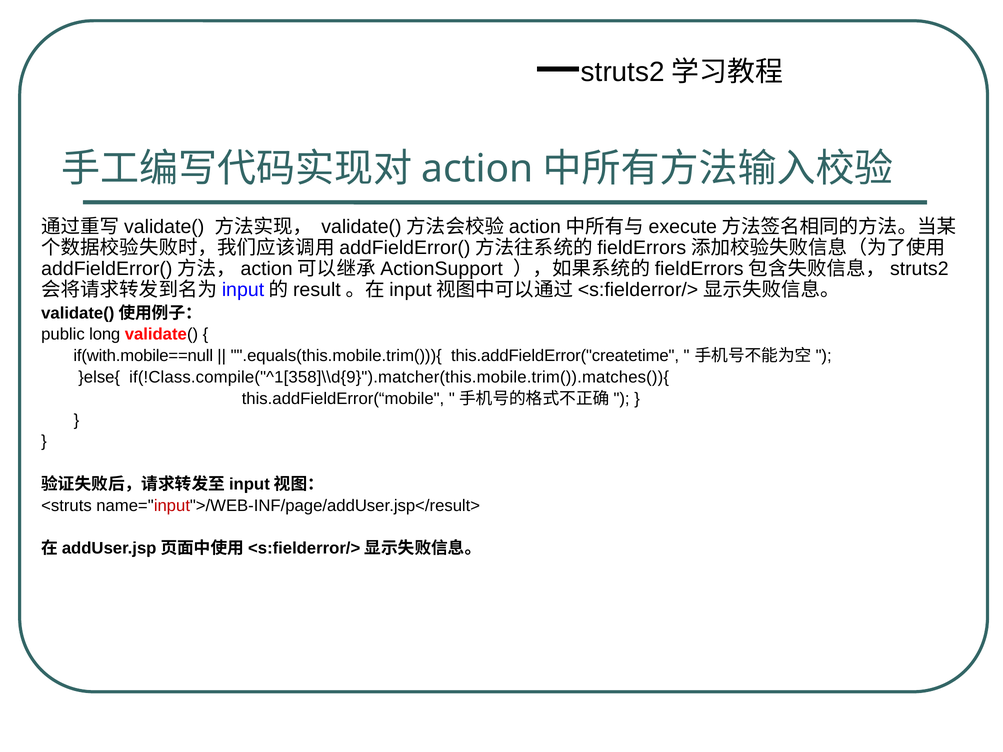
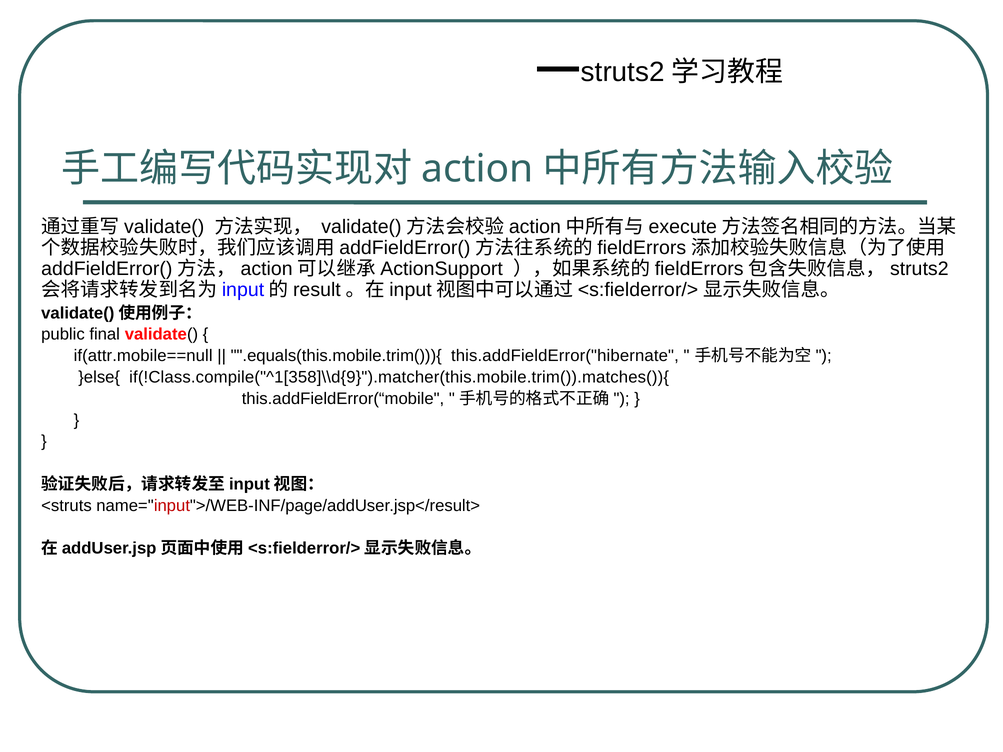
long: long -> final
if(with.mobile==null: if(with.mobile==null -> if(attr.mobile==null
this.addFieldError("createtime: this.addFieldError("createtime -> this.addFieldError("hibernate
